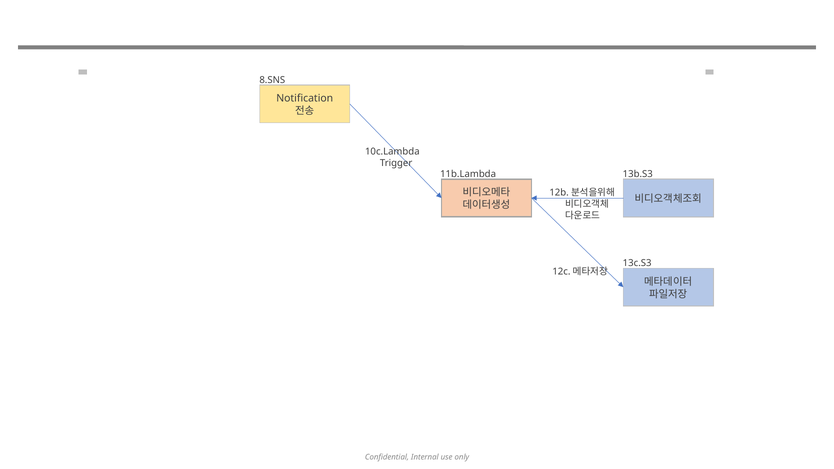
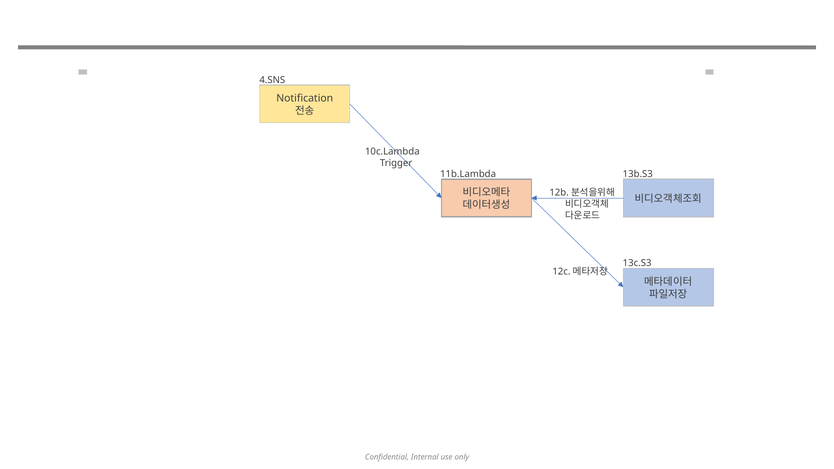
8.SNS: 8.SNS -> 4.SNS
